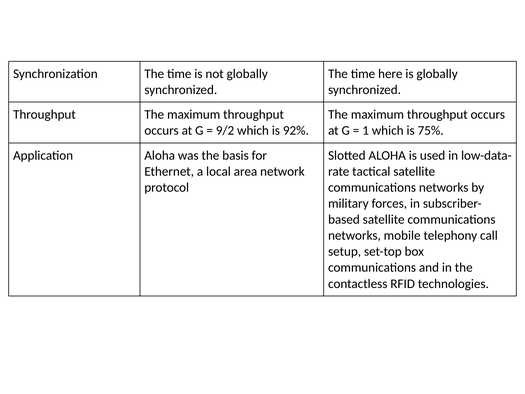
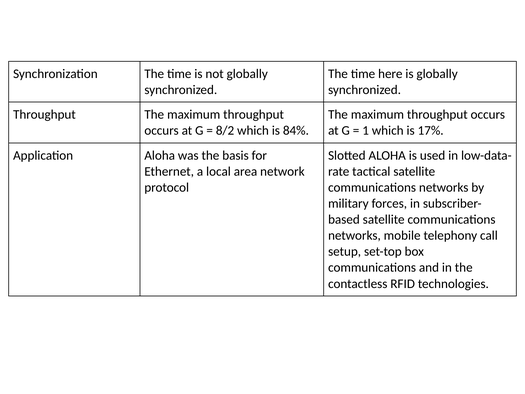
9/2: 9/2 -> 8/2
92%: 92% -> 84%
75%: 75% -> 17%
